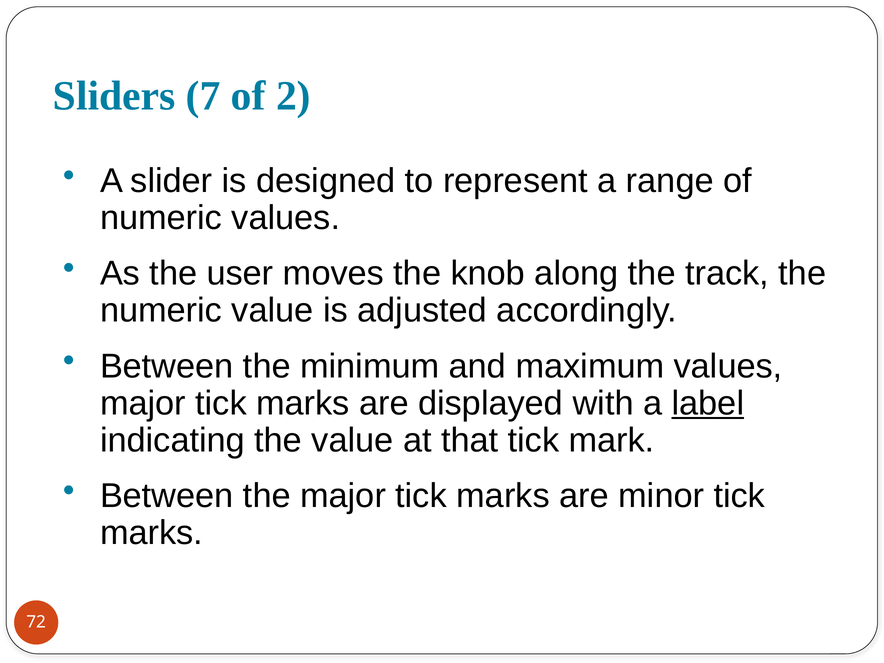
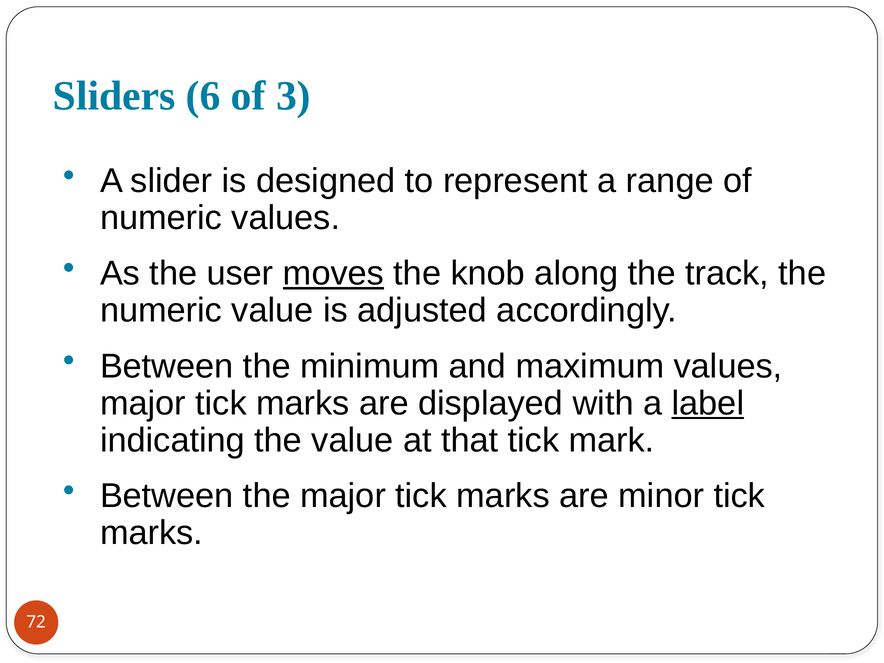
7: 7 -> 6
2: 2 -> 3
moves underline: none -> present
